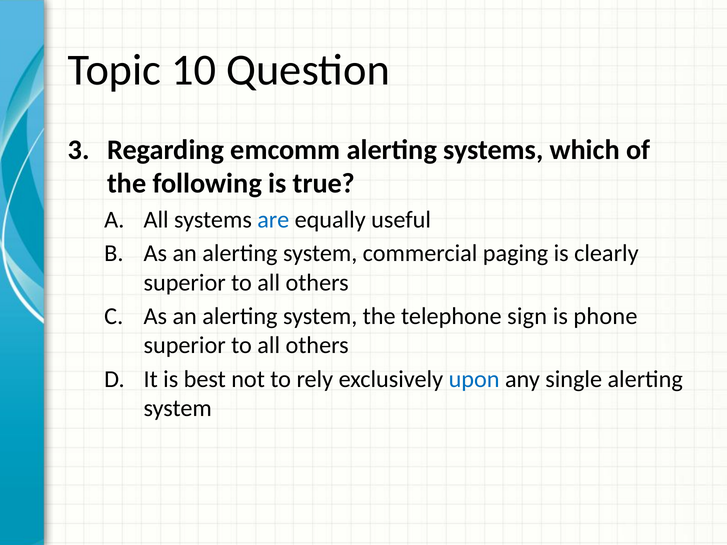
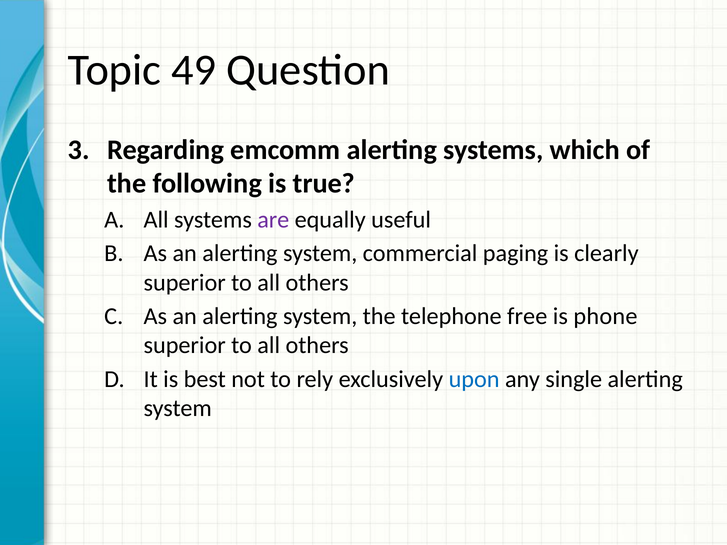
10: 10 -> 49
are colour: blue -> purple
sign: sign -> free
